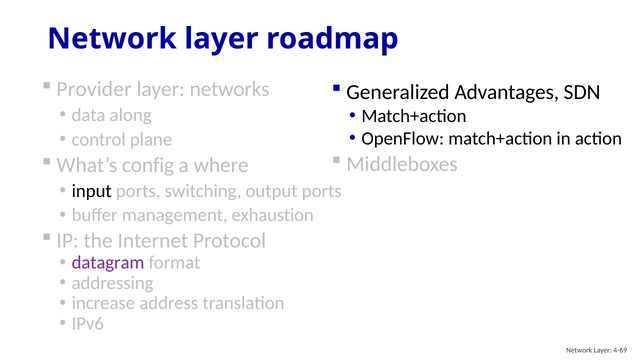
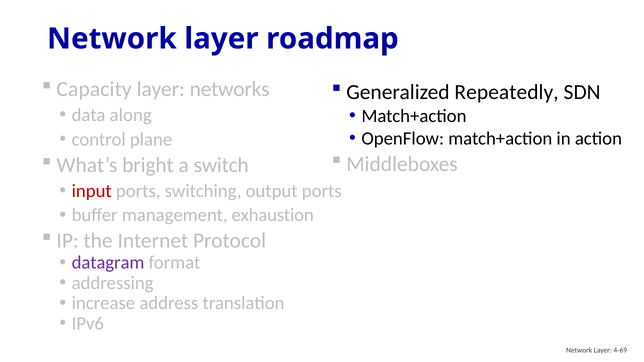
Provider: Provider -> Capacity
Advantages: Advantages -> Repeatedly
config: config -> bright
where: where -> switch
input colour: black -> red
